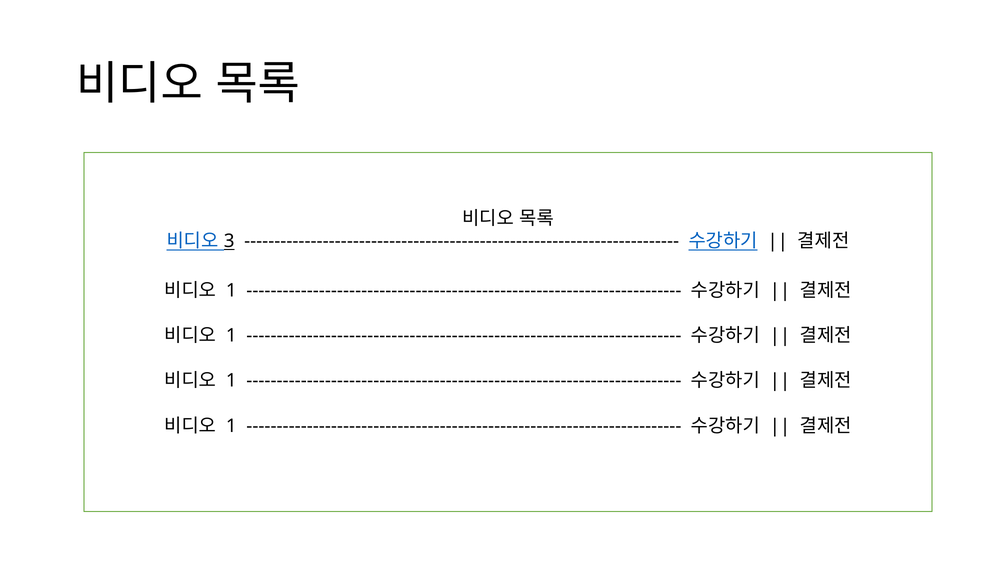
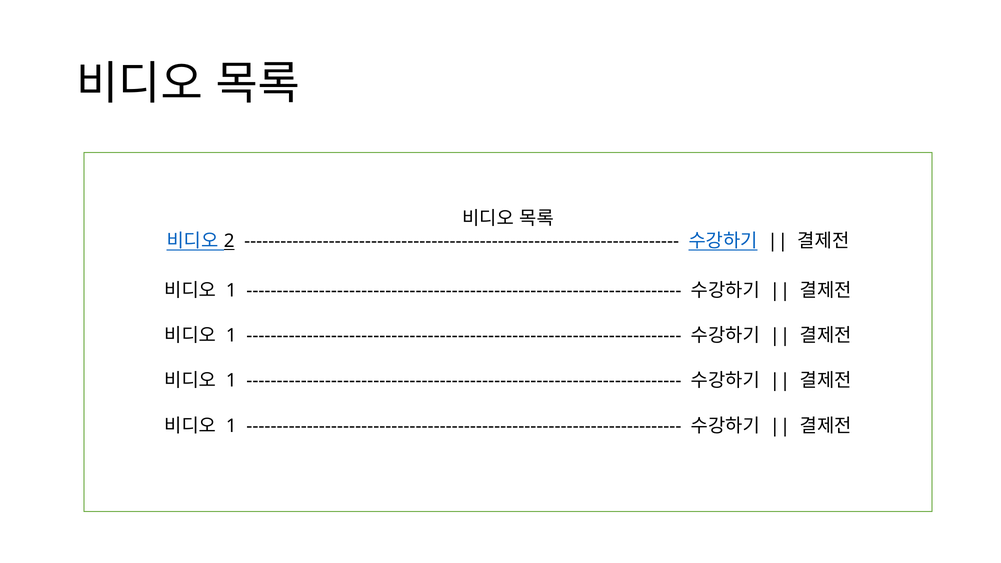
3: 3 -> 2
